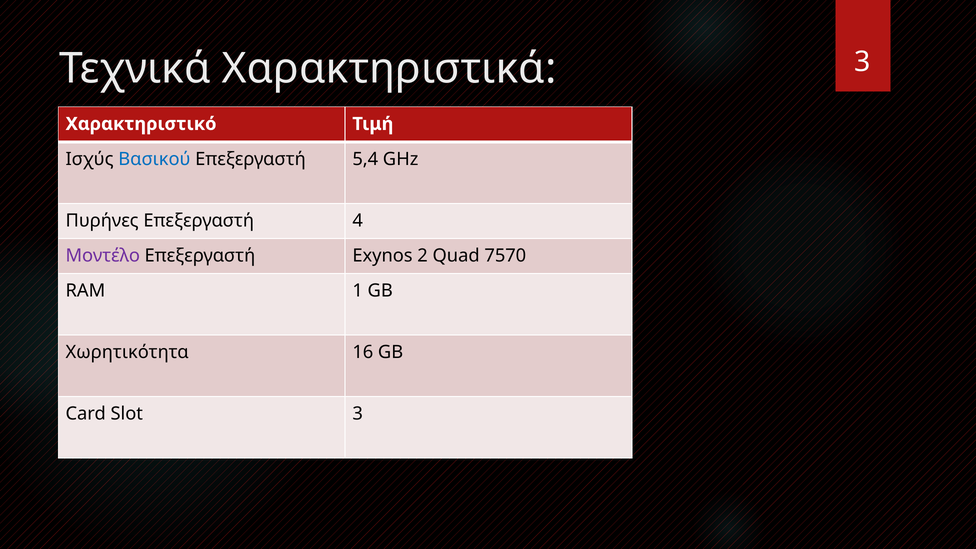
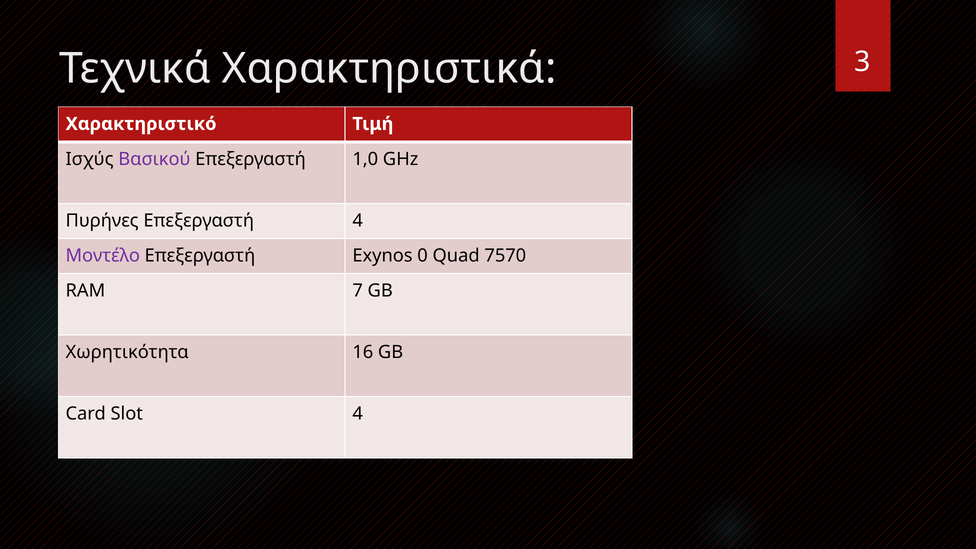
Βασικού colour: blue -> purple
5,4: 5,4 -> 1,0
2: 2 -> 0
1: 1 -> 7
Slot 3: 3 -> 4
